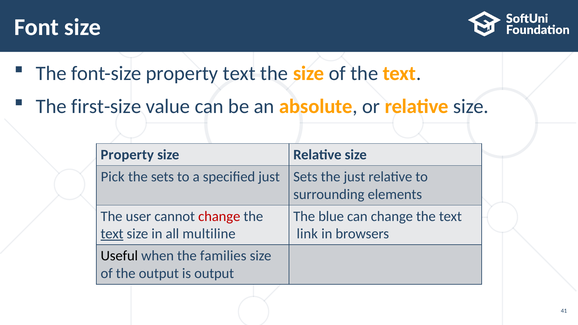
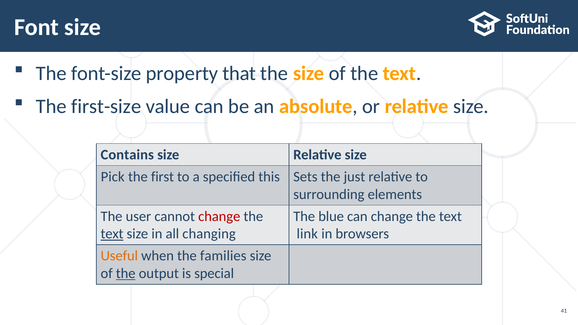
property text: text -> that
Property at (127, 155): Property -> Contains
the sets: sets -> first
specified just: just -> this
multiline: multiline -> changing
Useful colour: black -> orange
the at (126, 274) underline: none -> present
is output: output -> special
